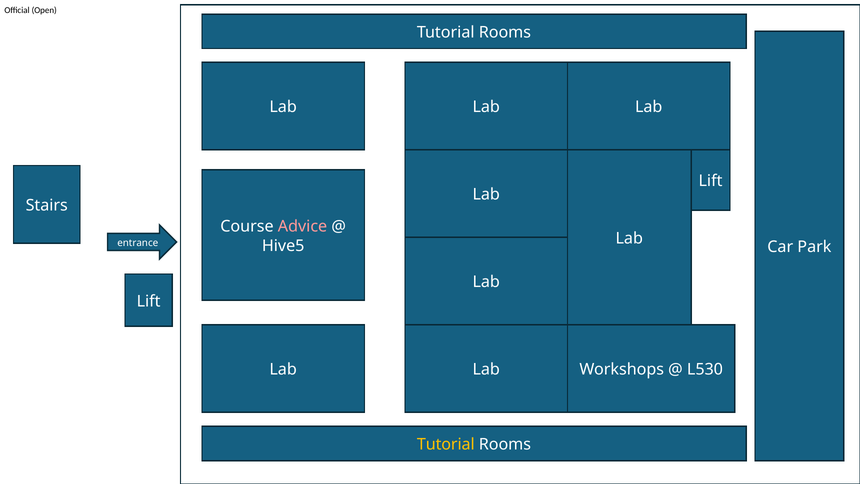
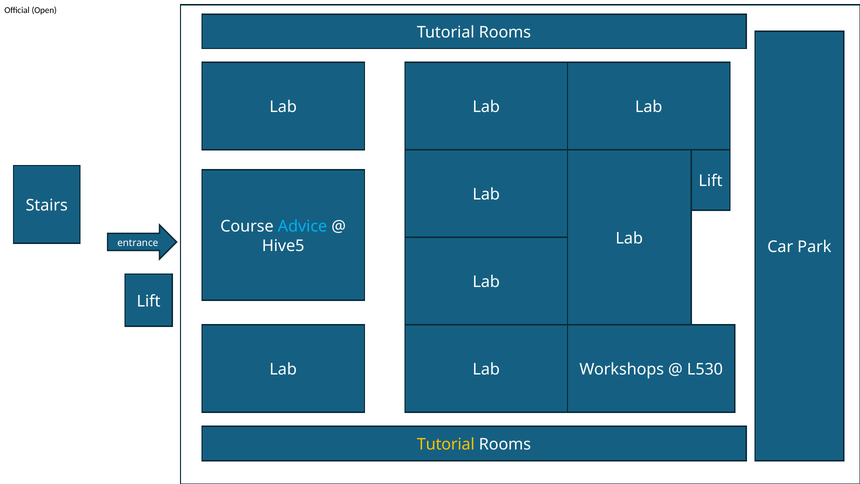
Advice colour: pink -> light blue
